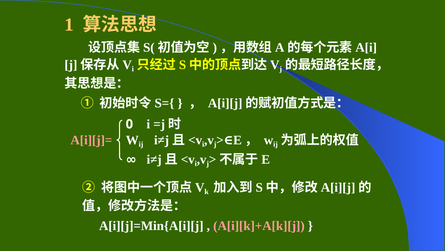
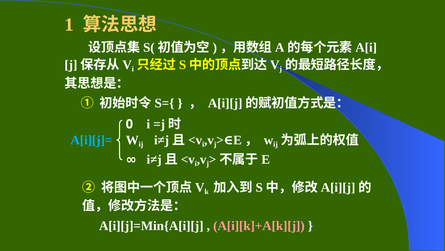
A[i][j]= colour: pink -> light blue
